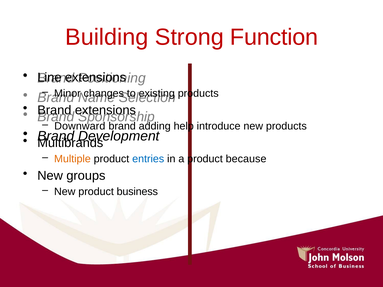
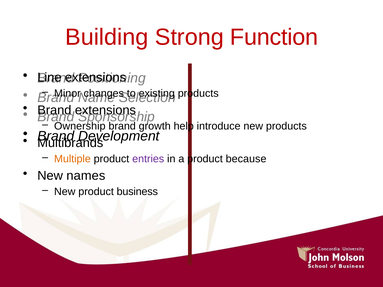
Downward: Downward -> Ownership
adding: adding -> growth
entries colour: blue -> purple
groups: groups -> names
